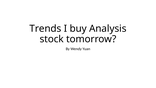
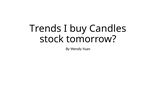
Analysis: Analysis -> Candles
